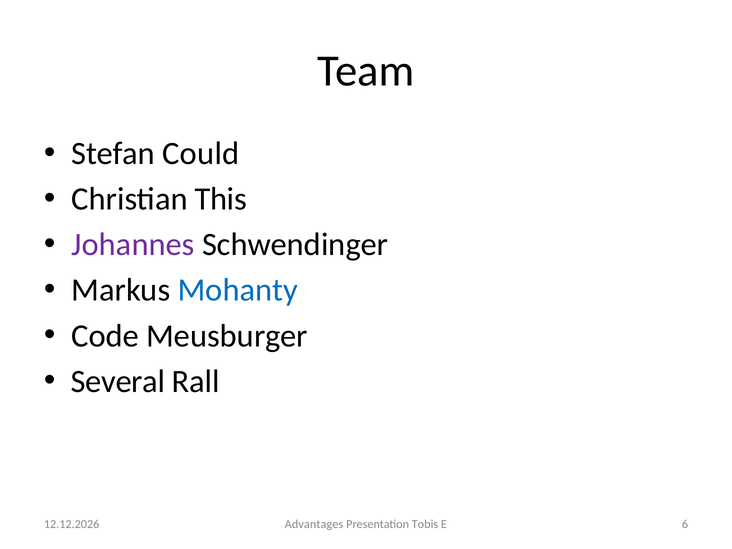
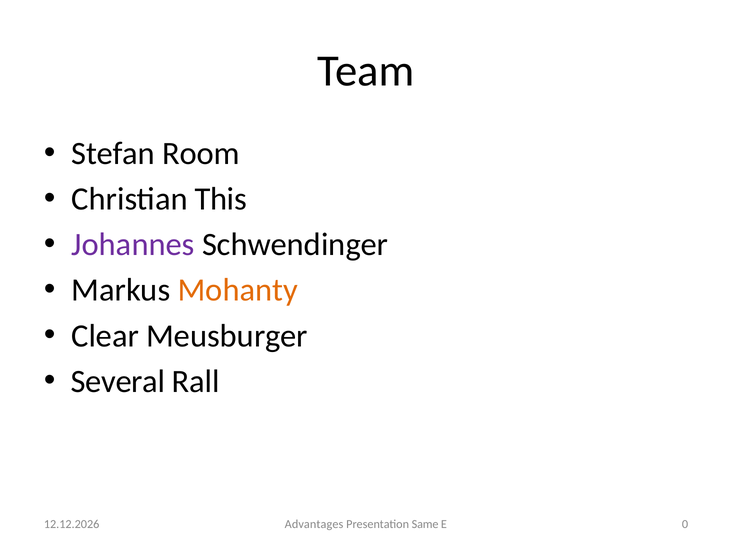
Could: Could -> Room
Mohanty colour: blue -> orange
Code: Code -> Clear
Tobis: Tobis -> Same
6: 6 -> 0
